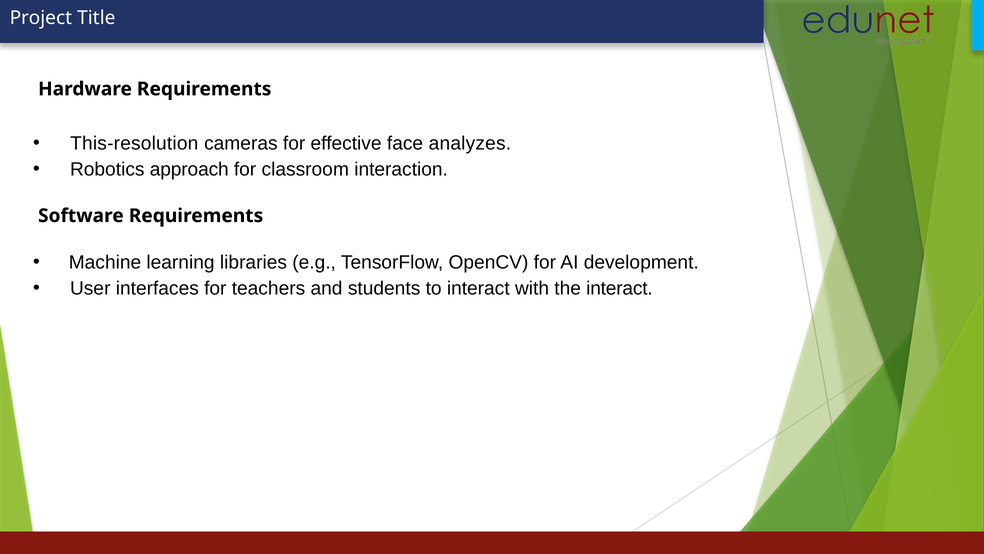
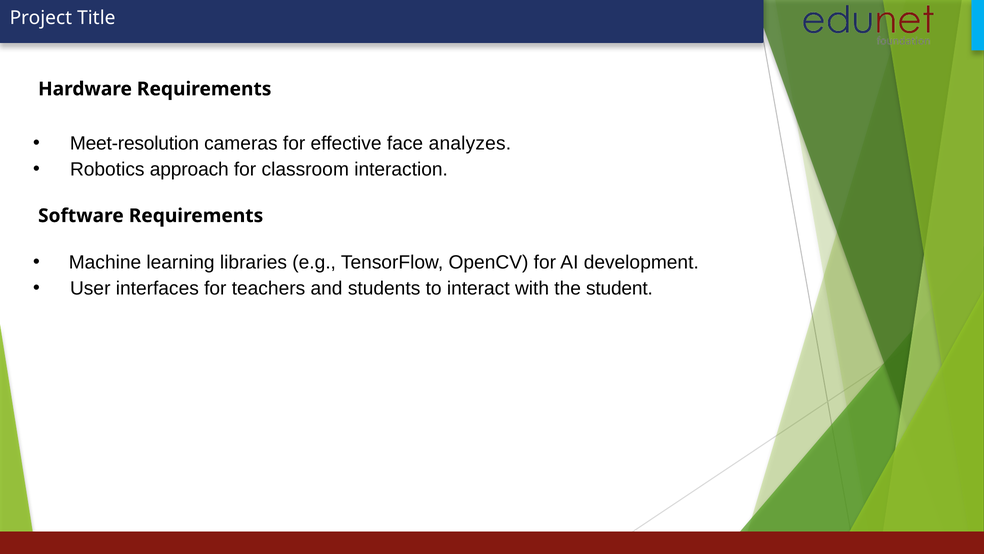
This-resolution: This-resolution -> Meet-resolution
the interact: interact -> student
